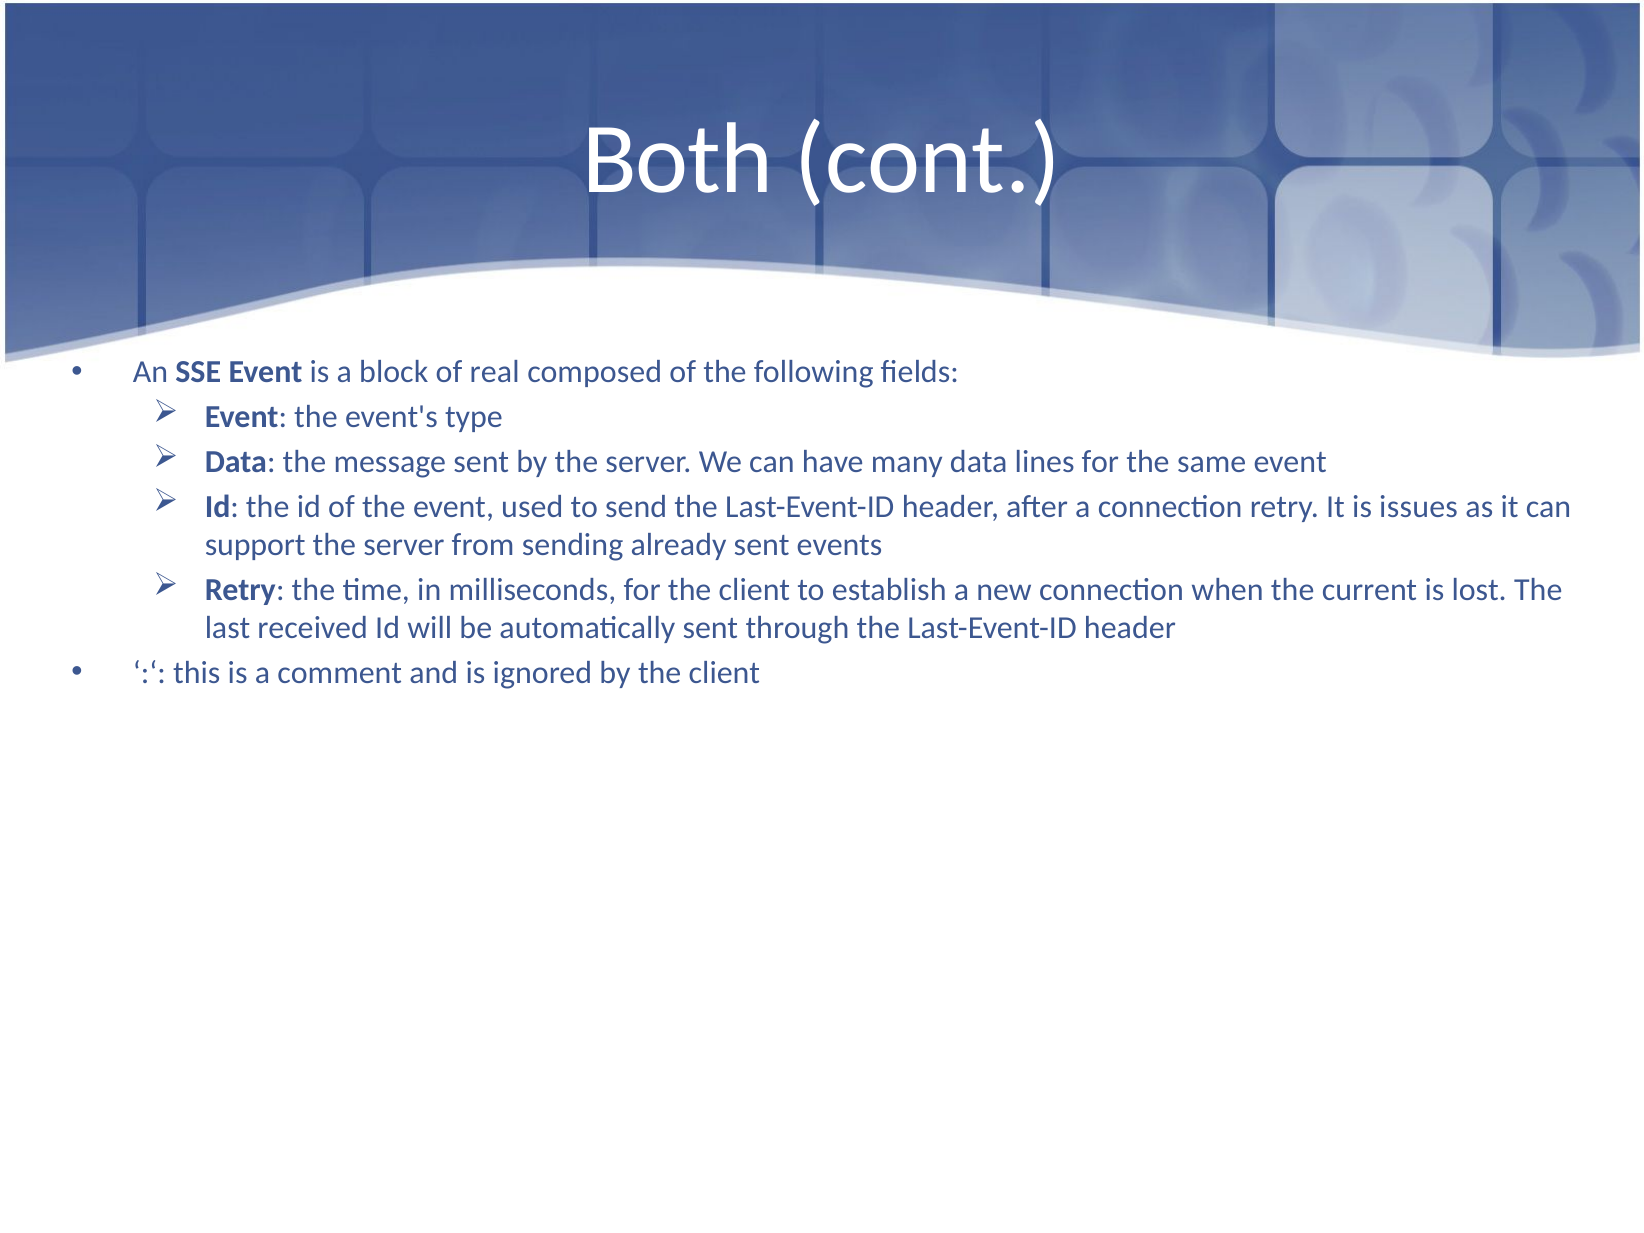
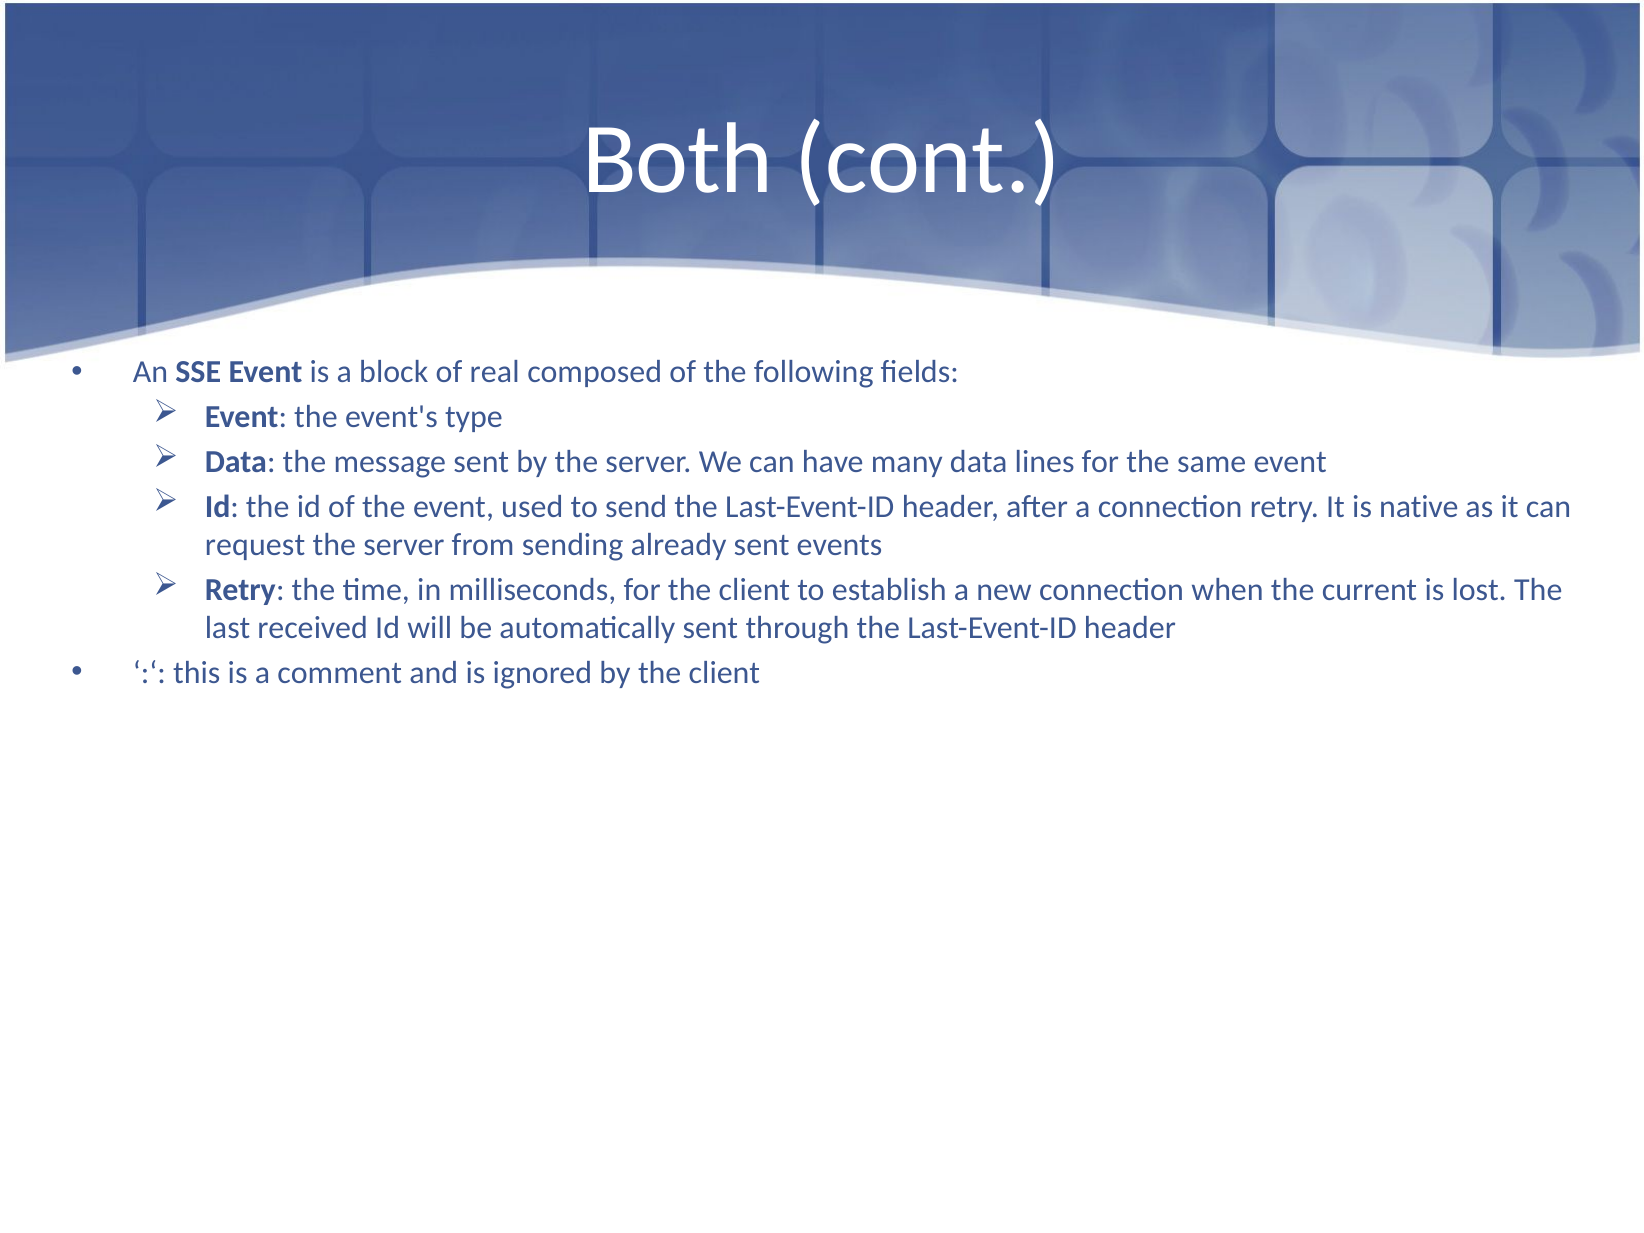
issues: issues -> native
support: support -> request
